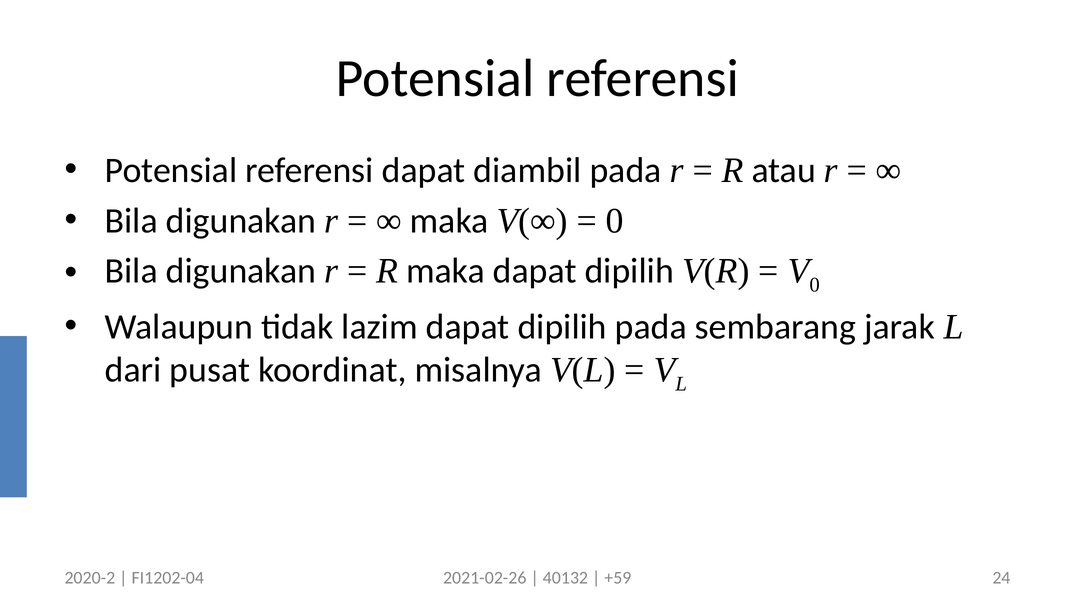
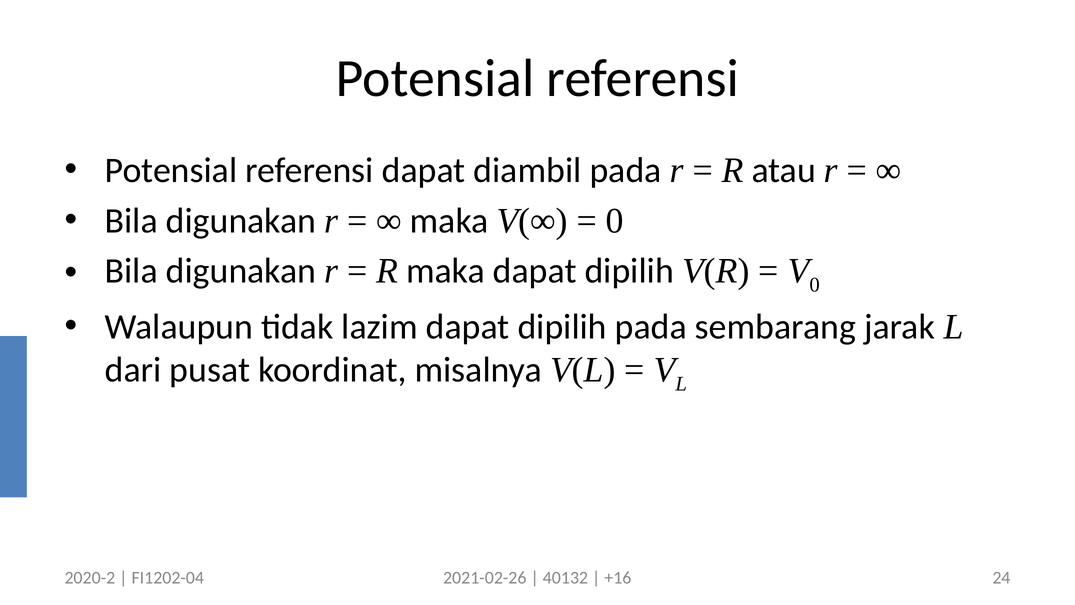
+59: +59 -> +16
